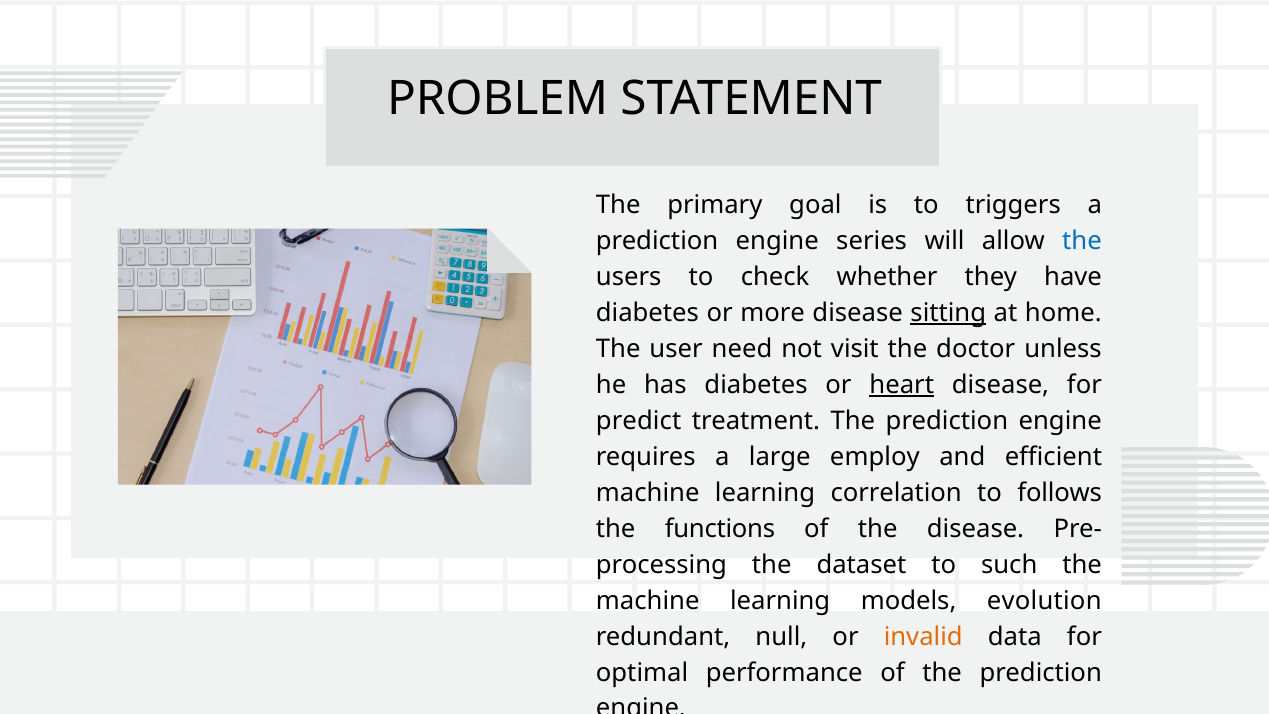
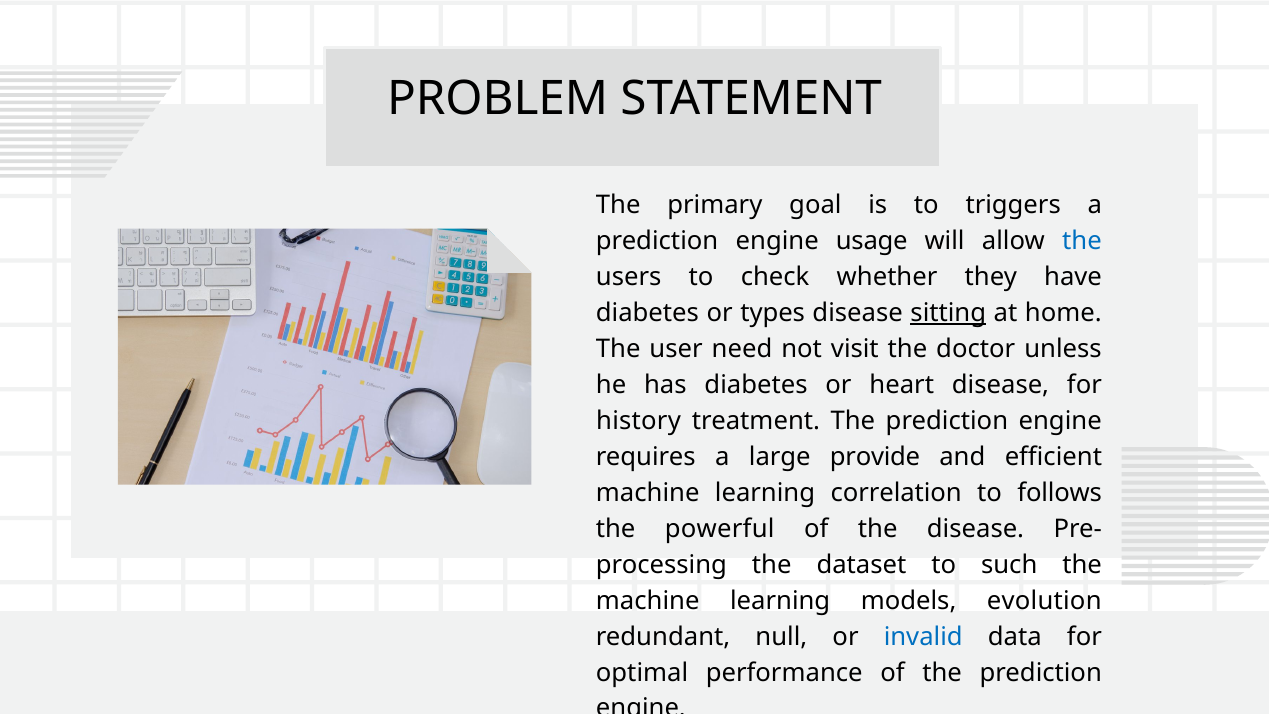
series: series -> usage
more: more -> types
heart underline: present -> none
predict: predict -> history
employ: employ -> provide
functions: functions -> powerful
invalid colour: orange -> blue
